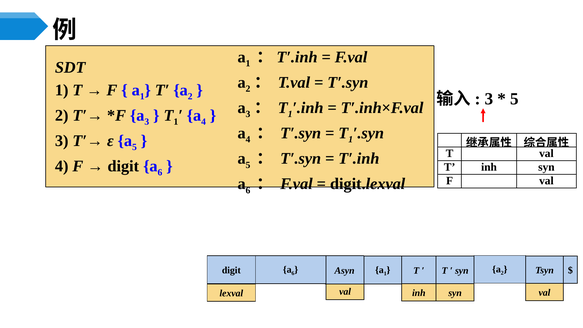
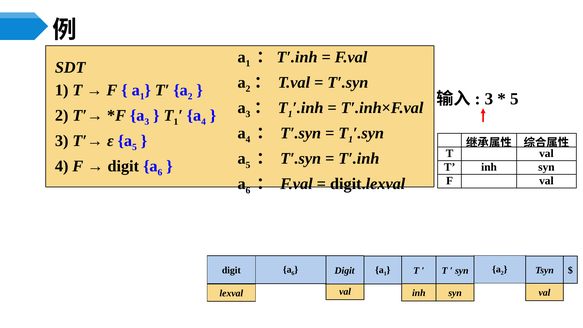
Asyn at (345, 270): Asyn -> Digit
